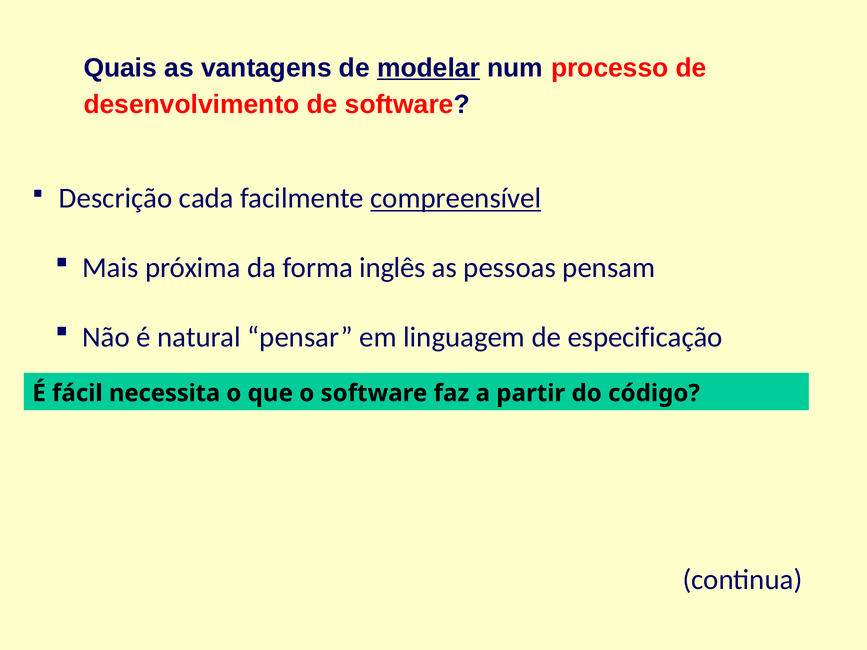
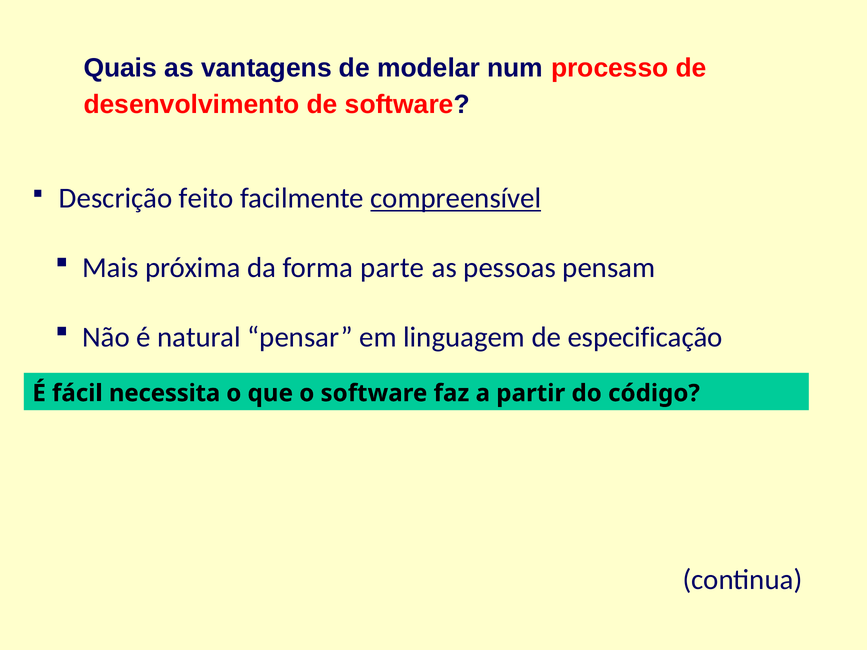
modelar underline: present -> none
cada: cada -> feito
inglês: inglês -> parte
